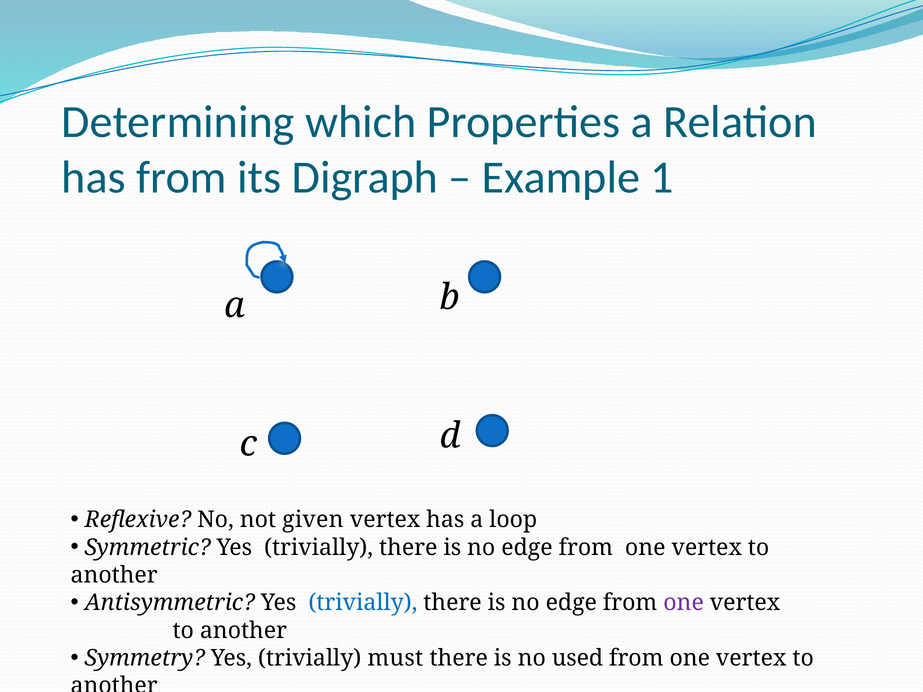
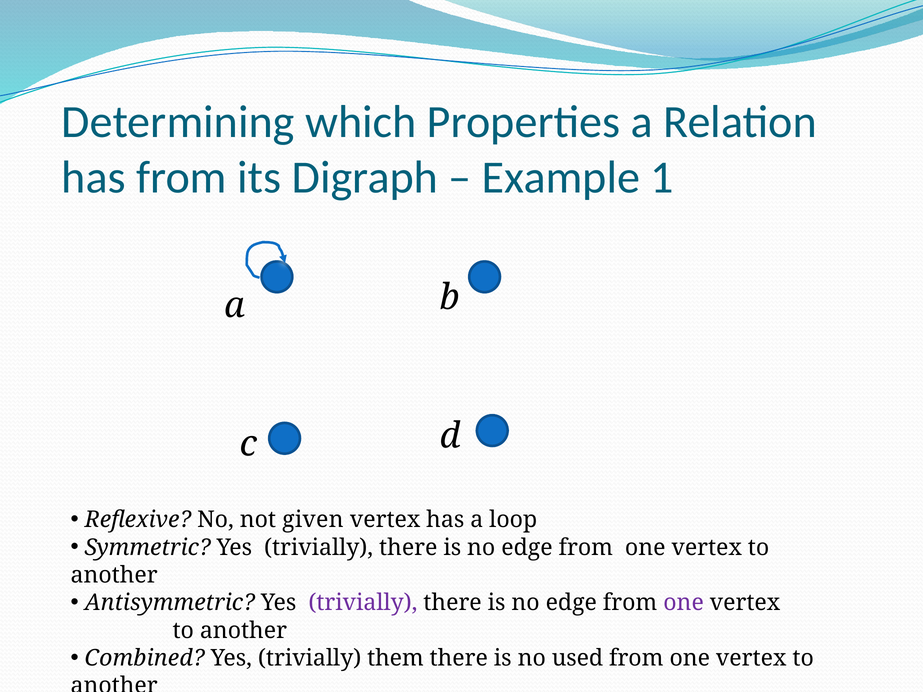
trivially at (363, 603) colour: blue -> purple
Symmetry: Symmetry -> Combined
must: must -> them
